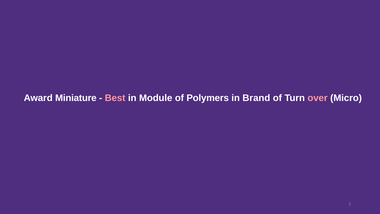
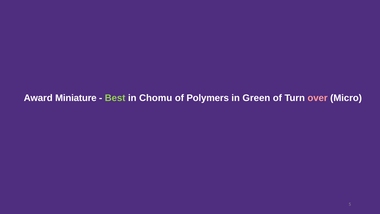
Best colour: pink -> light green
Module: Module -> Chomu
Brand: Brand -> Green
